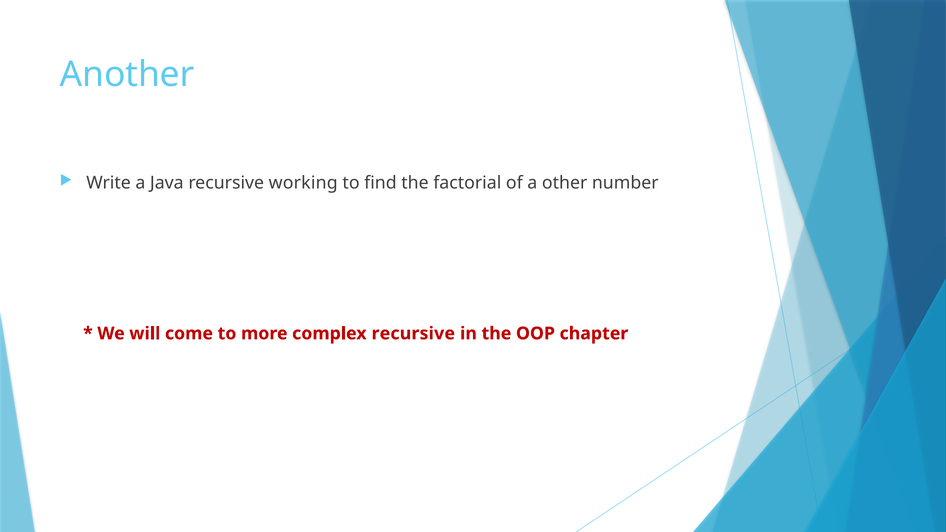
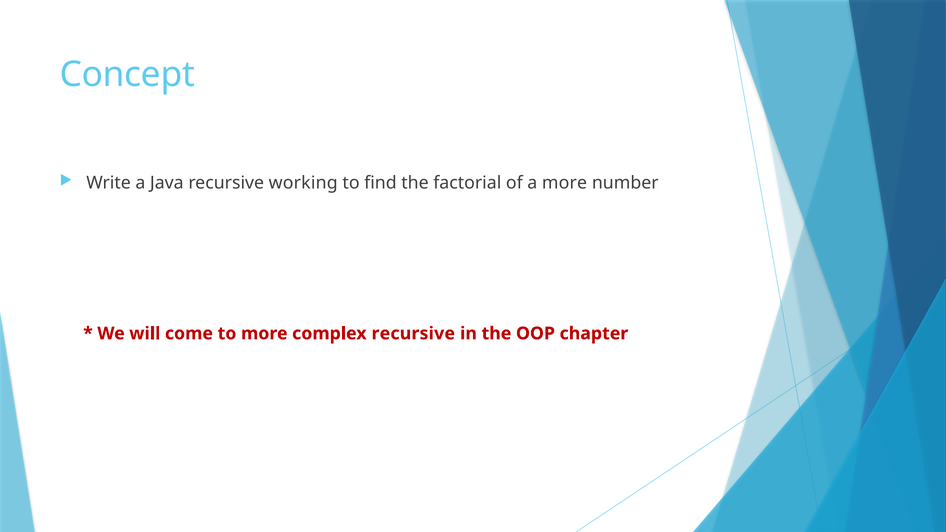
Another: Another -> Concept
a other: other -> more
